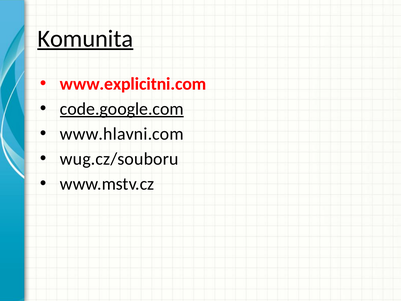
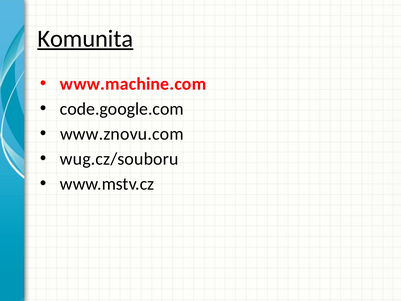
www.explicitni.com: www.explicitni.com -> www.machine.com
code.google.com underline: present -> none
www.hlavni.com: www.hlavni.com -> www.znovu.com
